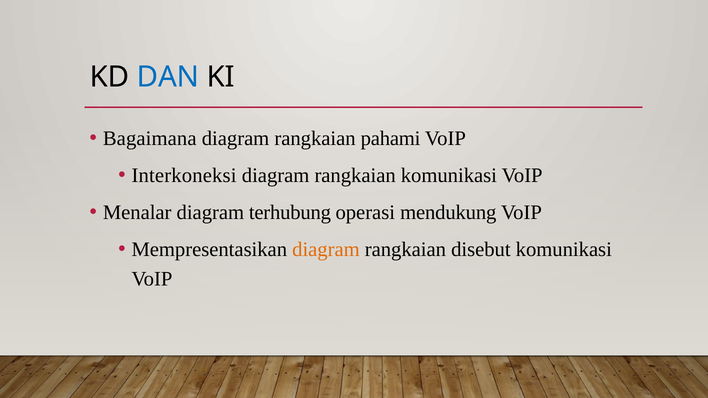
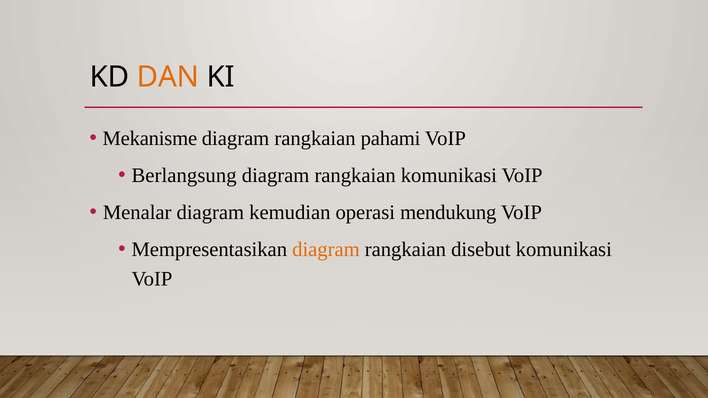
DAN colour: blue -> orange
Bagaimana: Bagaimana -> Mekanisme
Interkoneksi: Interkoneksi -> Berlangsung
terhubung: terhubung -> kemudian
